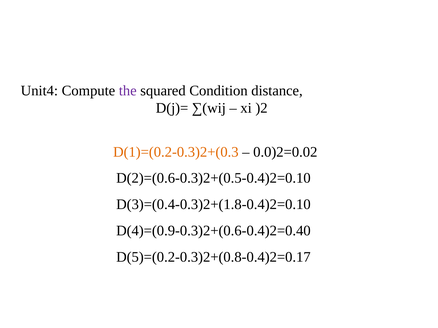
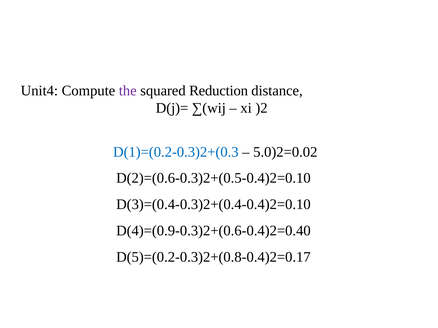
Condition: Condition -> Reduction
D(1)=(0.2-0.3)2+(0.3 colour: orange -> blue
0.0)2=0.02: 0.0)2=0.02 -> 5.0)2=0.02
D(3)=(0.4-0.3)2+(1.8-0.4)2=0.10: D(3)=(0.4-0.3)2+(1.8-0.4)2=0.10 -> D(3)=(0.4-0.3)2+(0.4-0.4)2=0.10
